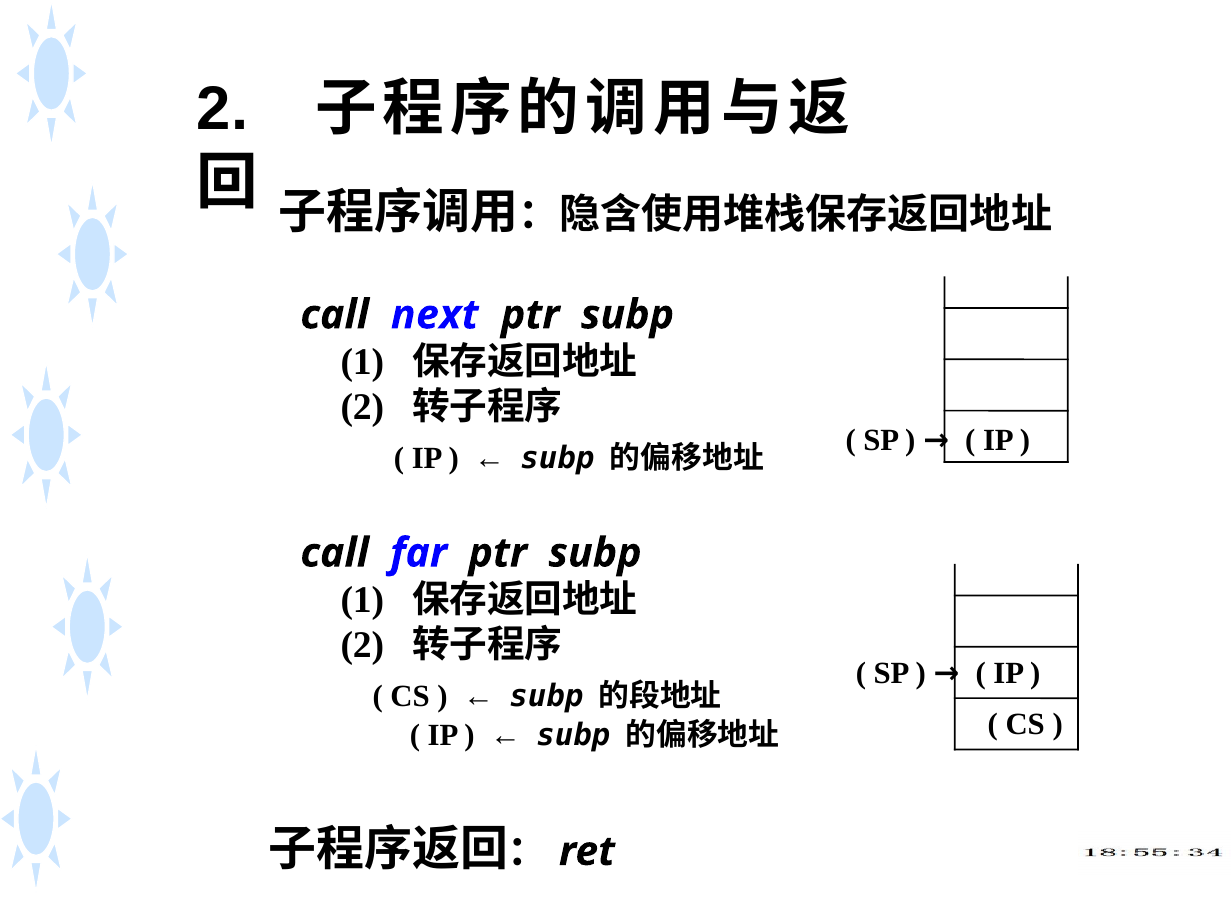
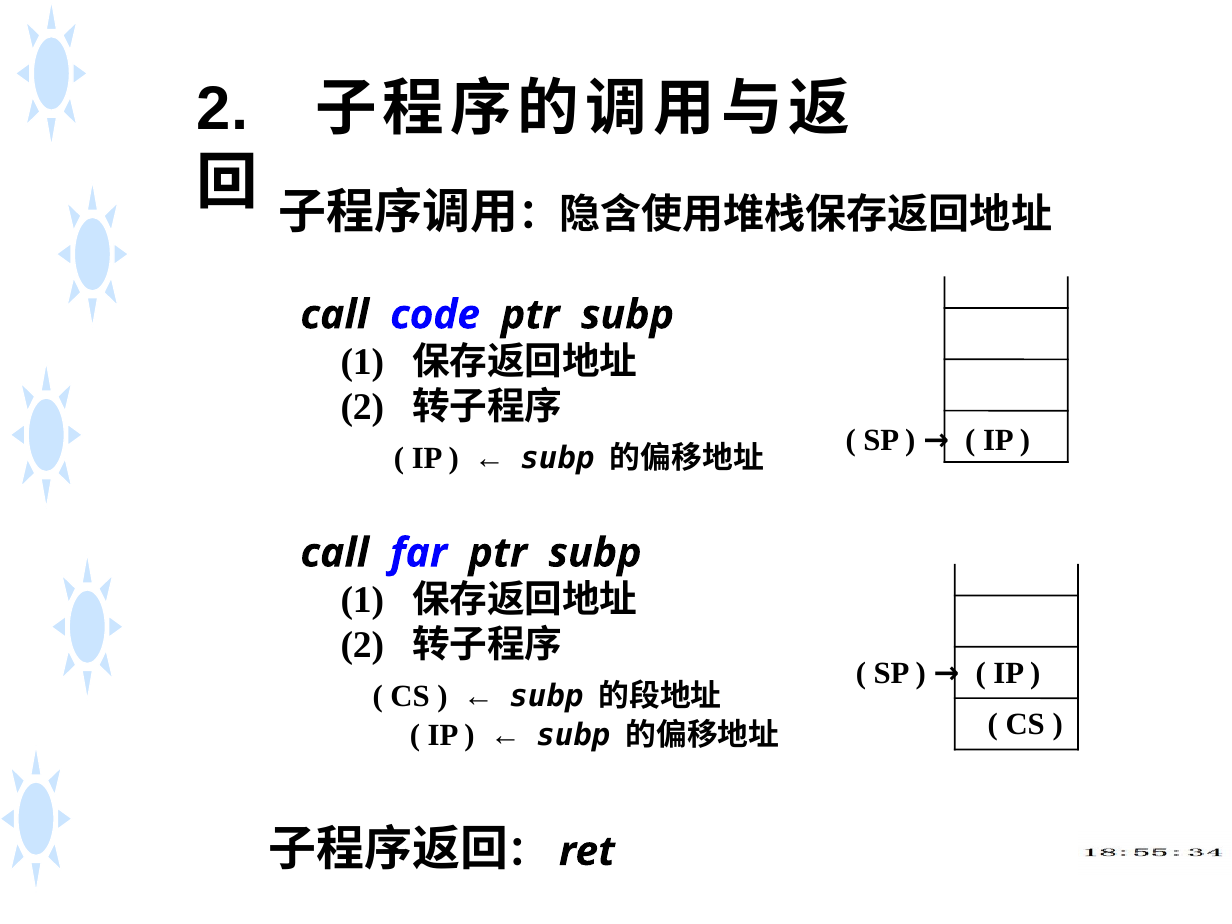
next: next -> code
